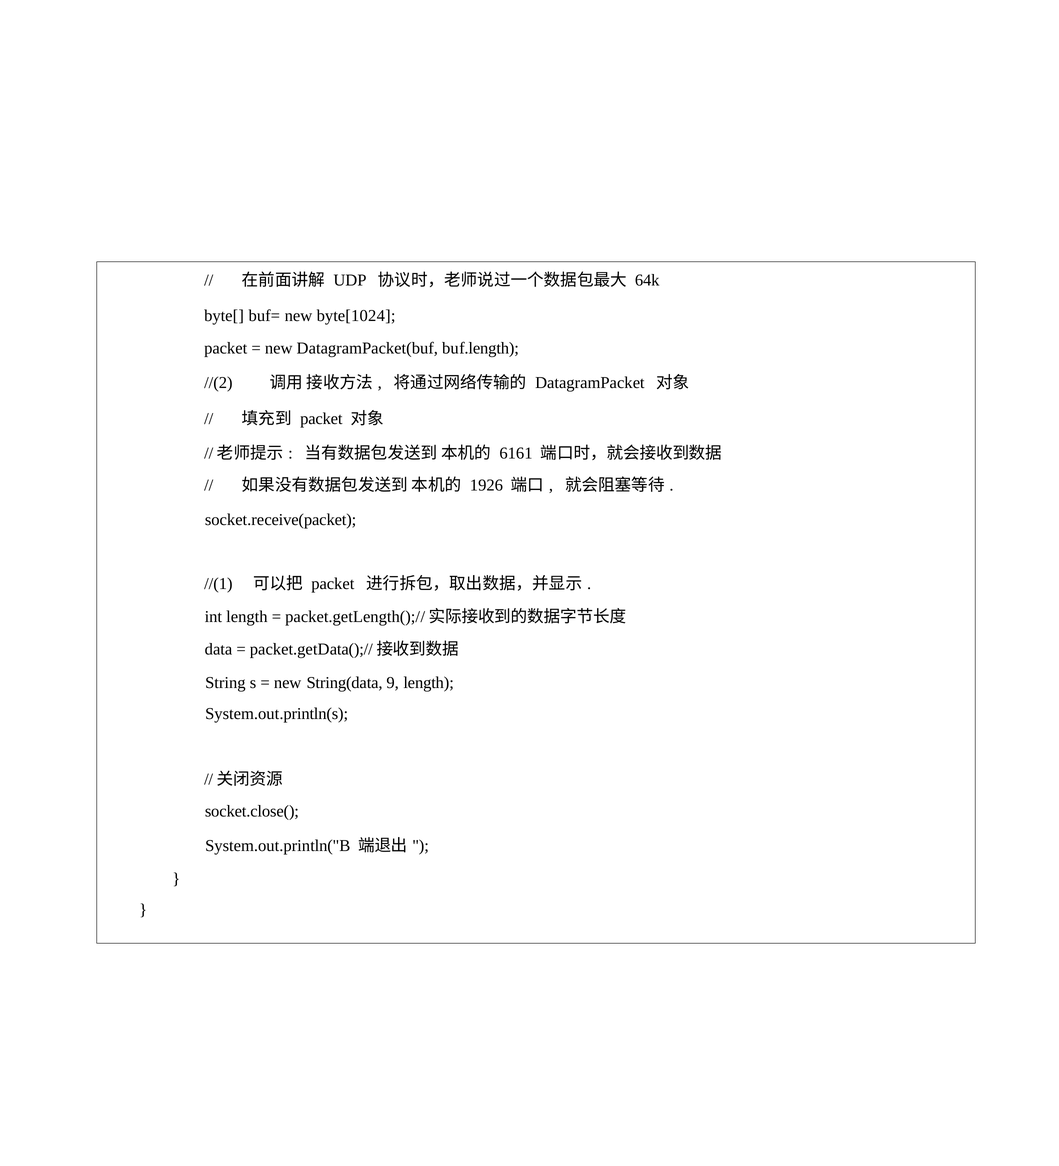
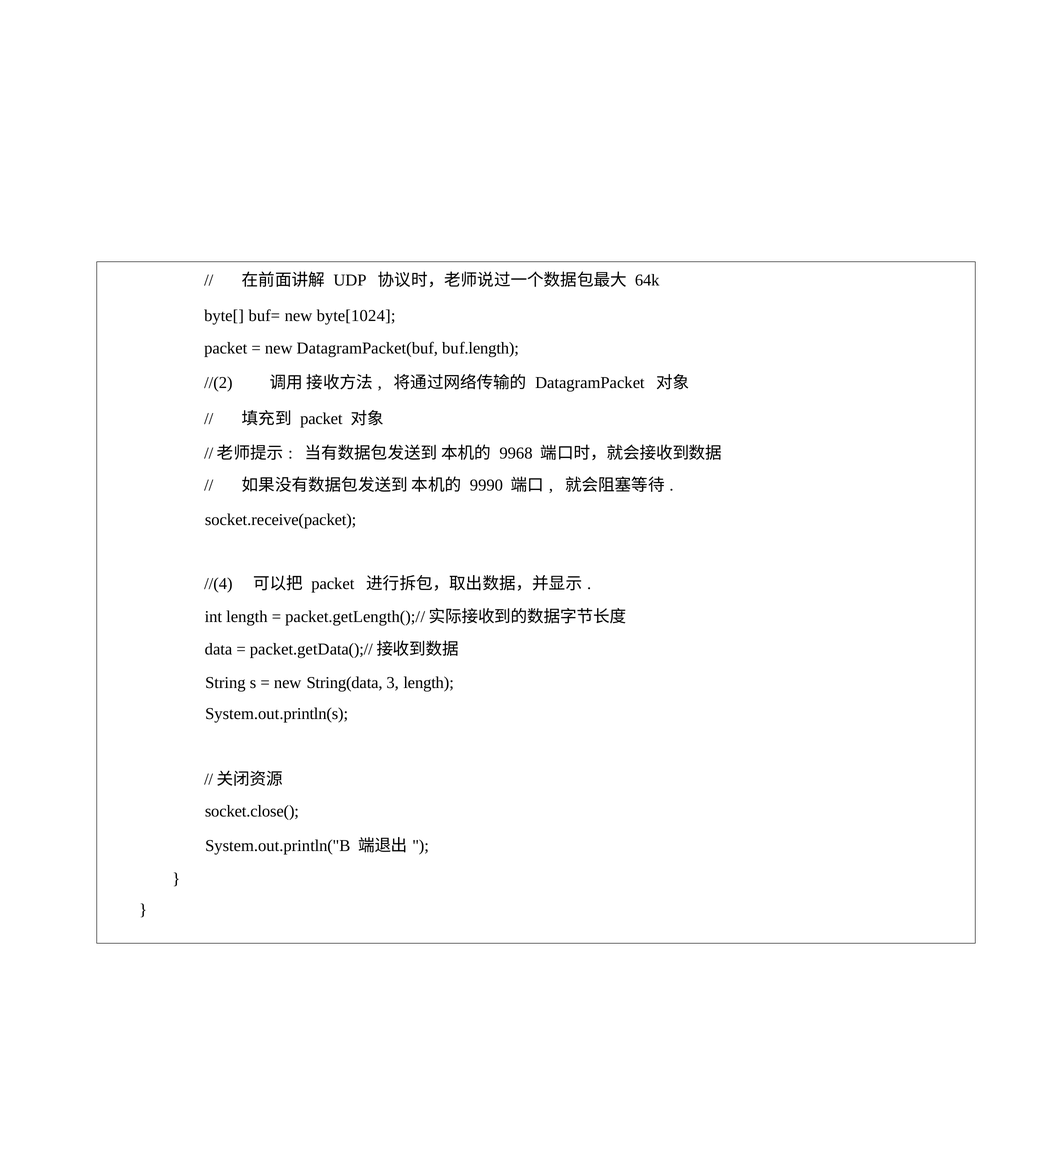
6161: 6161 -> 9968
1926: 1926 -> 9990
//(1: //(1 -> //(4
9: 9 -> 3
